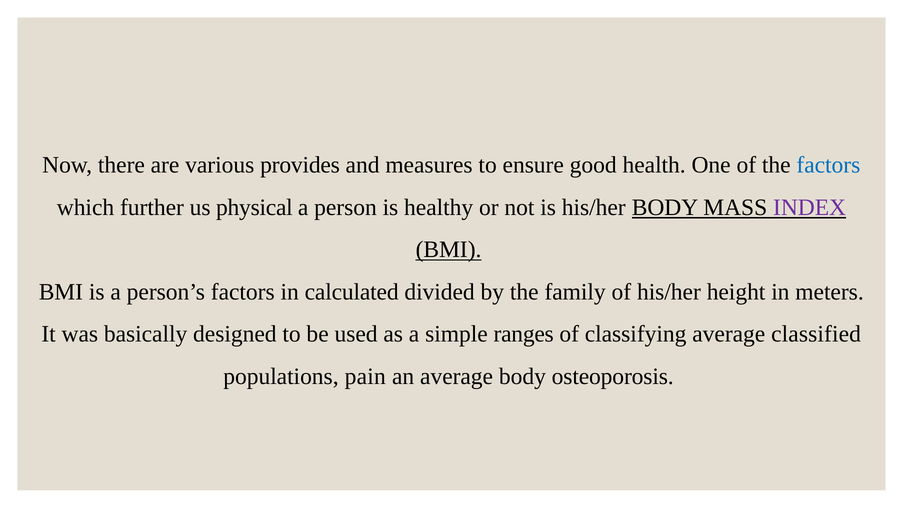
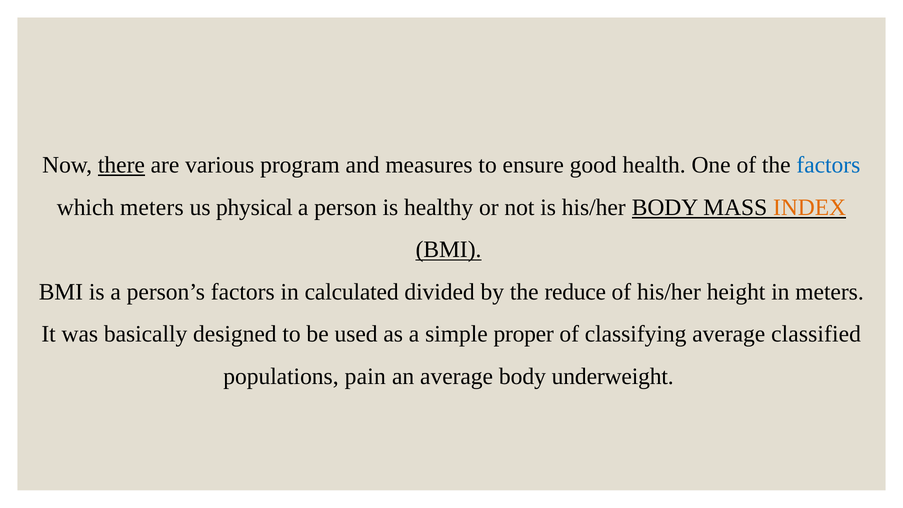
there underline: none -> present
provides: provides -> program
which further: further -> meters
INDEX colour: purple -> orange
family: family -> reduce
ranges: ranges -> proper
osteoporosis: osteoporosis -> underweight
